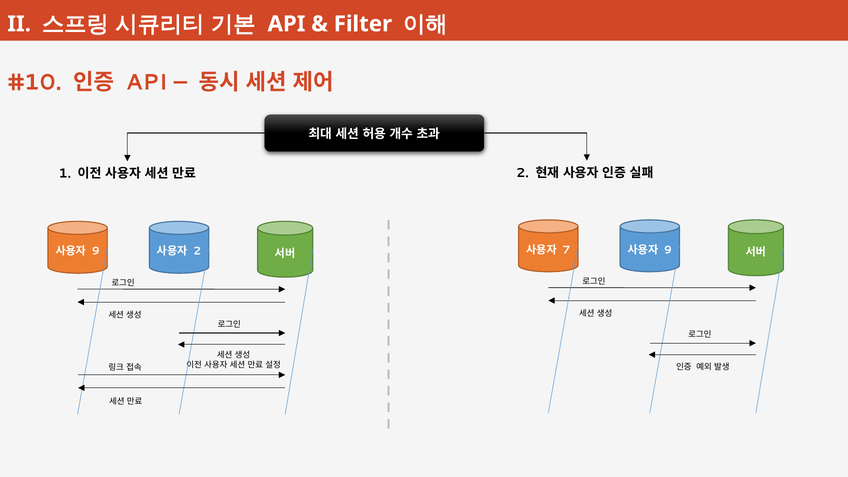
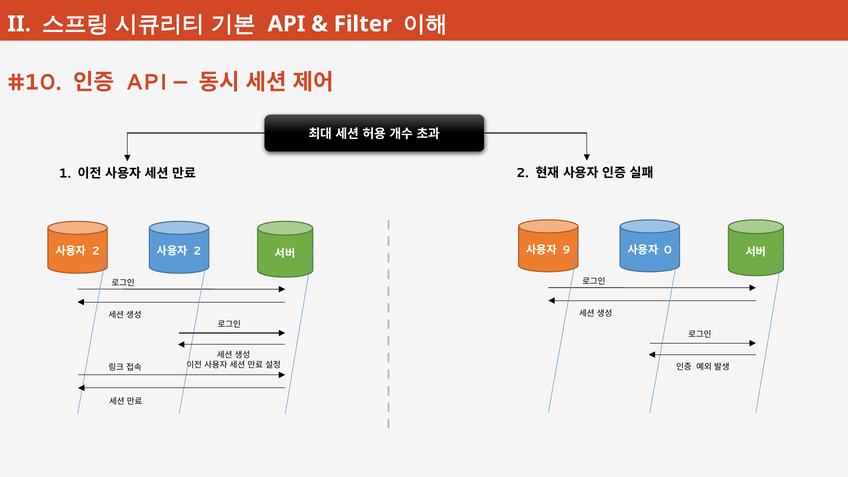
7: 7 -> 9
9 at (668, 250): 9 -> 0
9 at (96, 251): 9 -> 2
